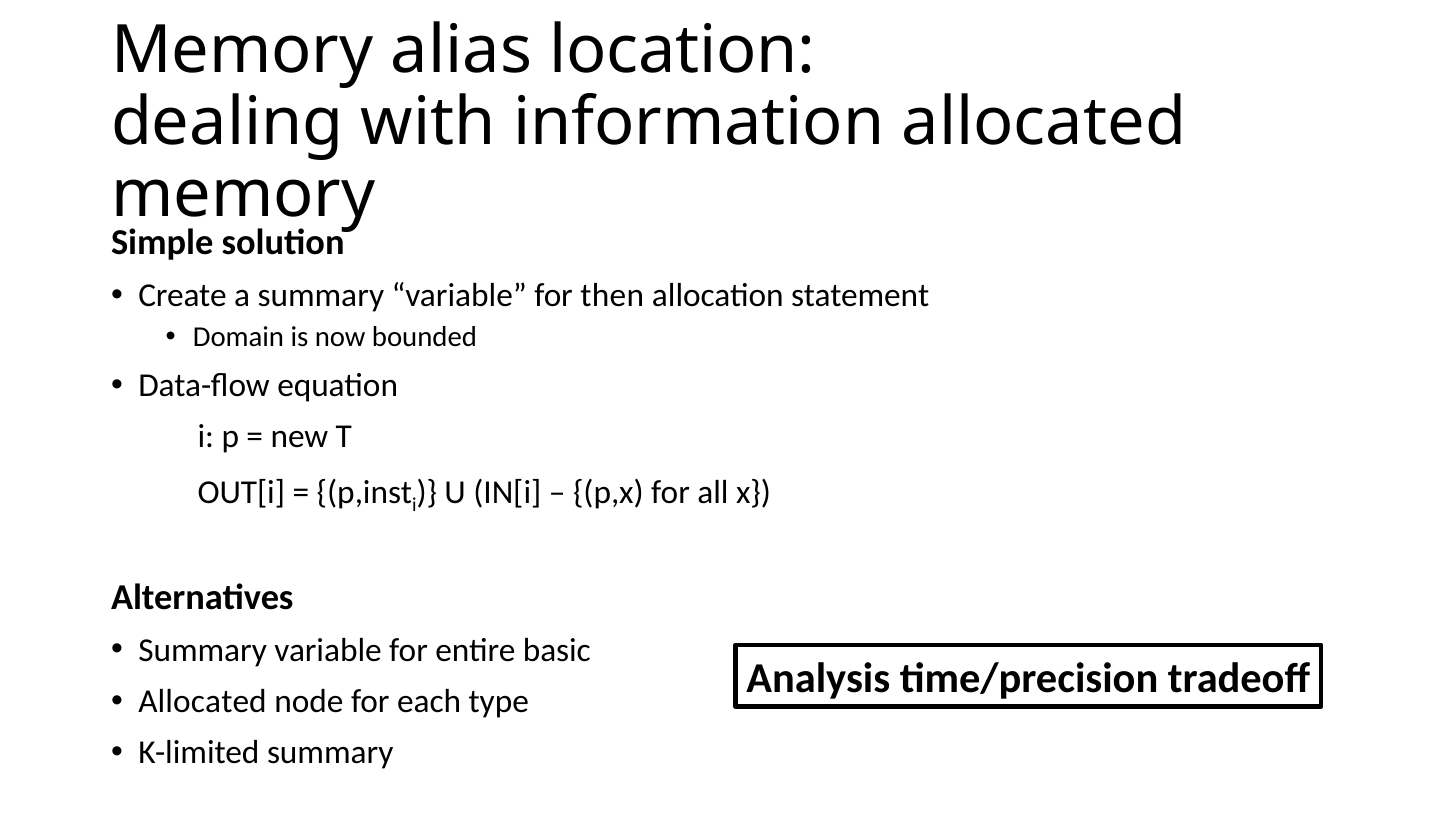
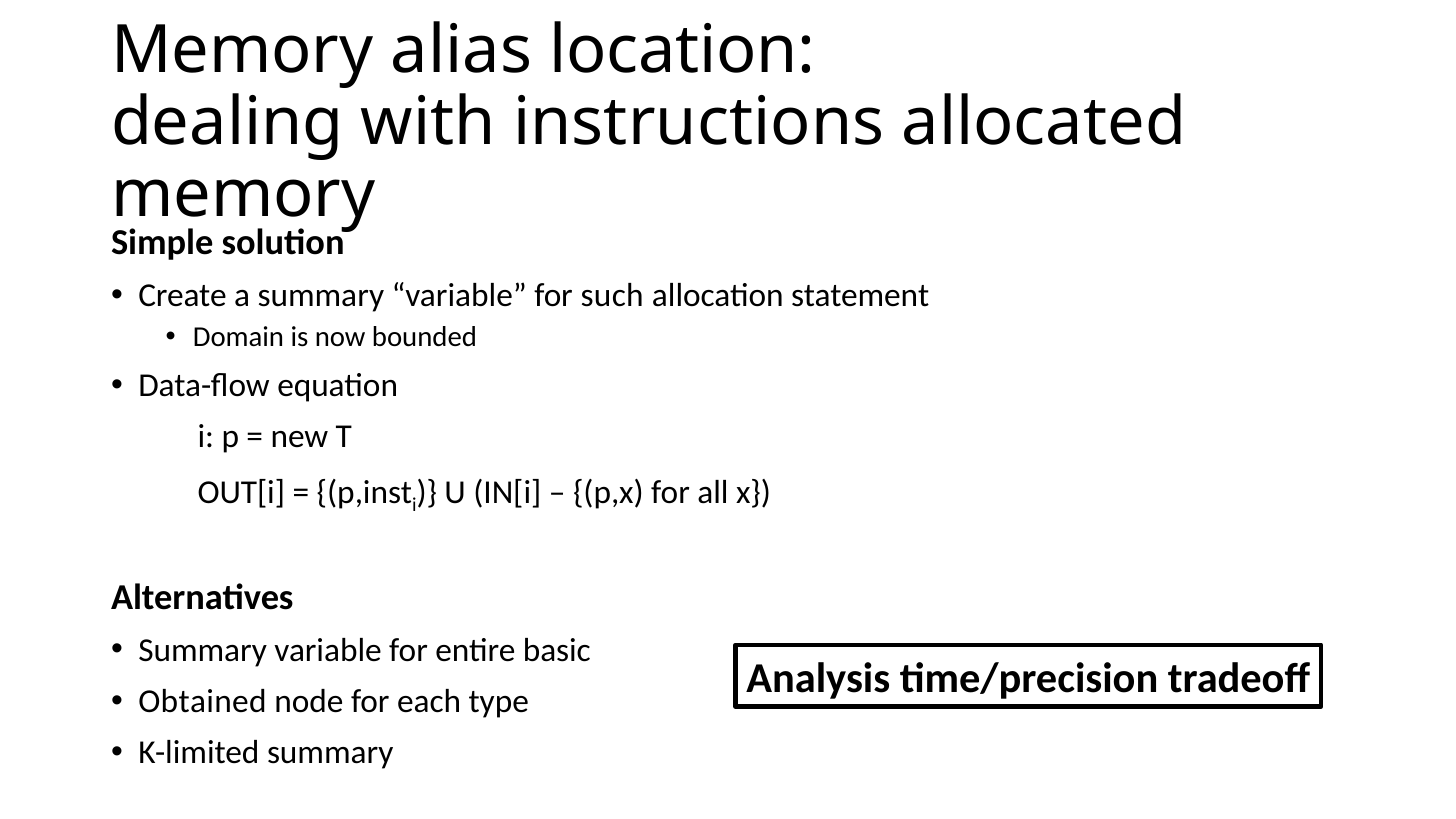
information: information -> instructions
then: then -> such
Allocated at (203, 701): Allocated -> Obtained
